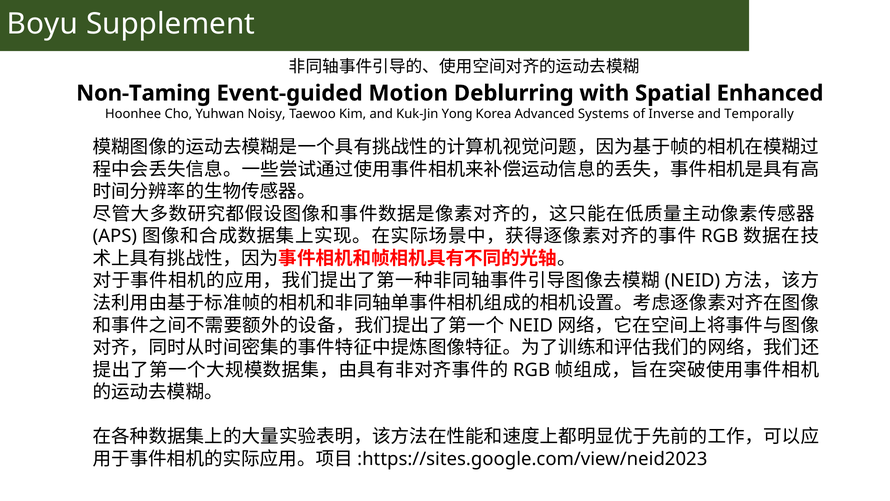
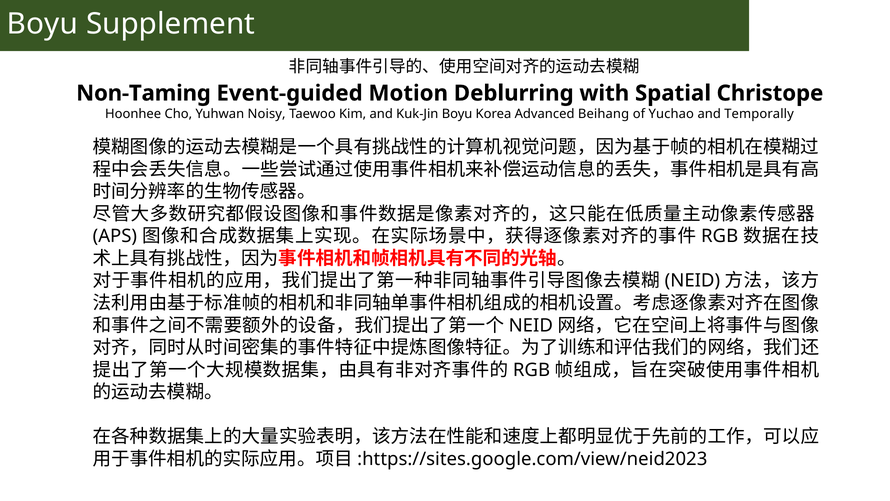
Enhanced: Enhanced -> Christope
Kuk-Jin Yong: Yong -> Boyu
Systems: Systems -> Beihang
Inverse: Inverse -> Yuchao
